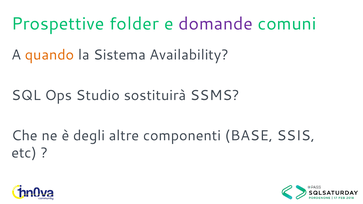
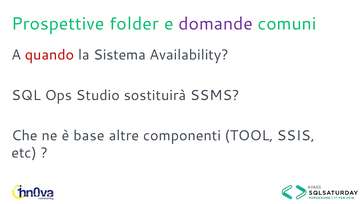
quando colour: orange -> red
degli: degli -> base
BASE: BASE -> TOOL
